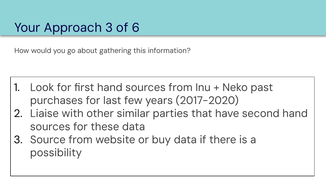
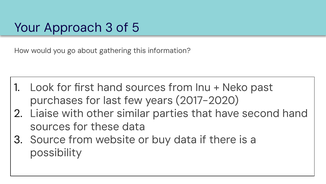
6: 6 -> 5
